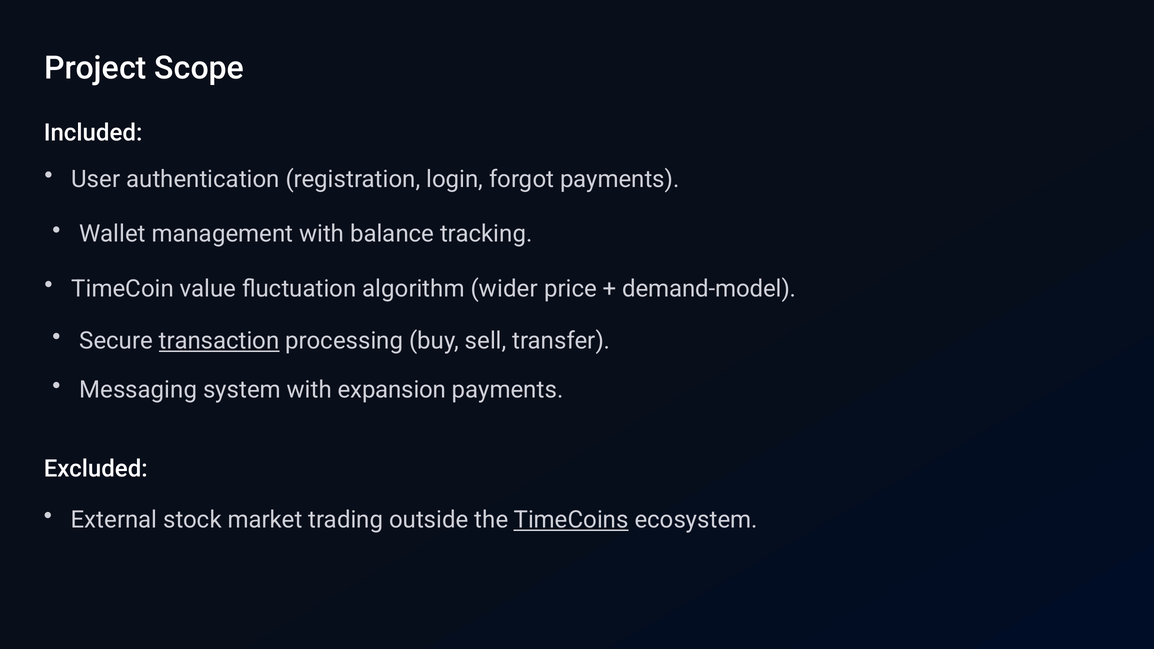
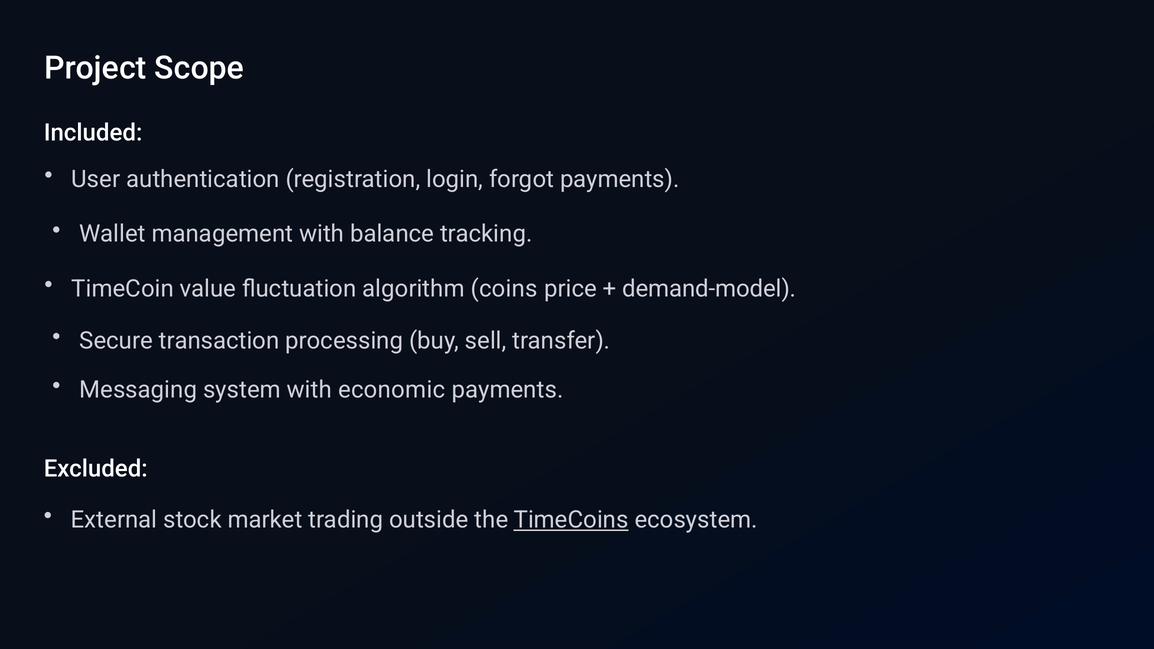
wider: wider -> coins
transaction underline: present -> none
expansion: expansion -> economic
